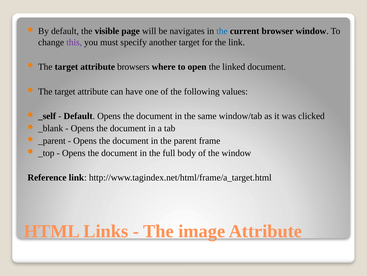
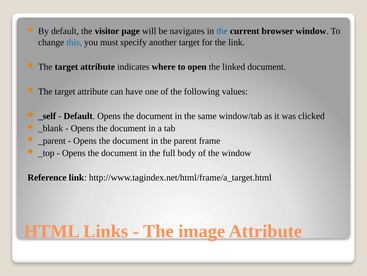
visible: visible -> visitor
this colour: purple -> blue
browsers: browsers -> indicates
